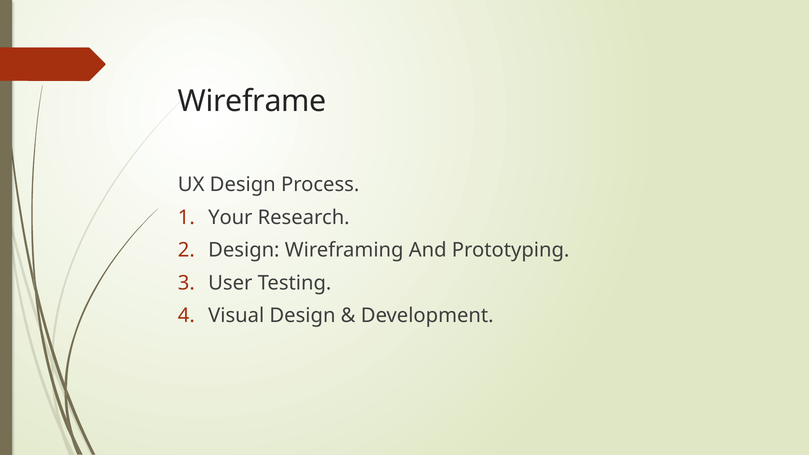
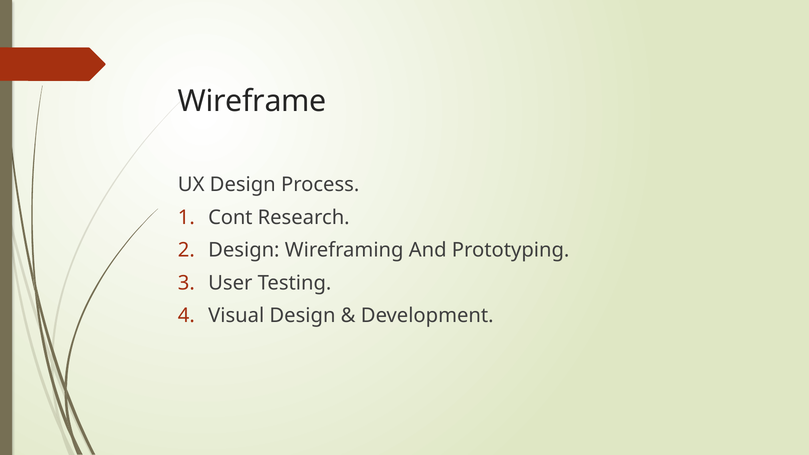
Your: Your -> Cont
